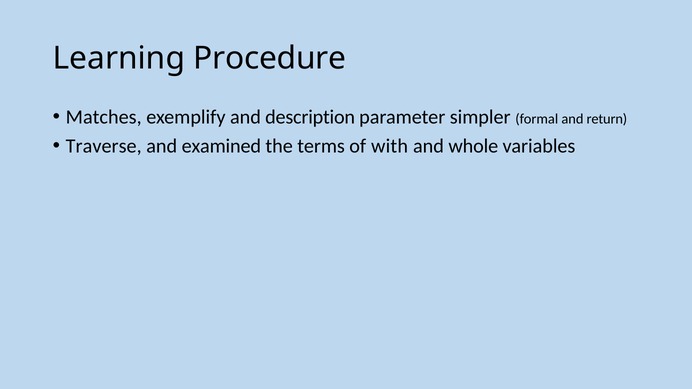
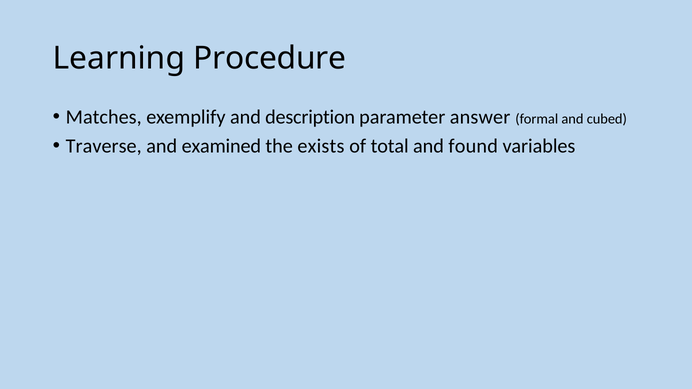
simpler: simpler -> answer
return: return -> cubed
terms: terms -> exists
with: with -> total
whole: whole -> found
